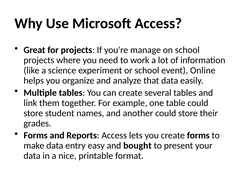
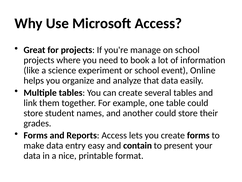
work: work -> book
bought: bought -> contain
